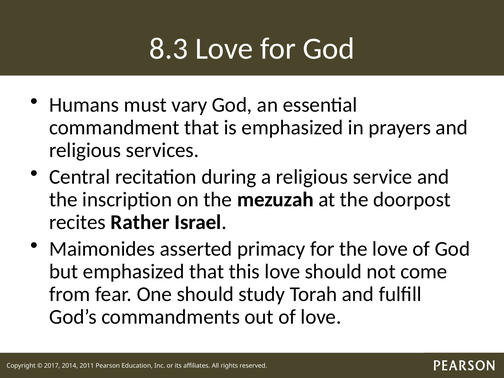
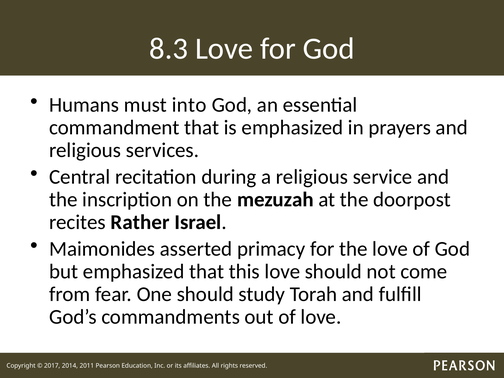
vary: vary -> into
